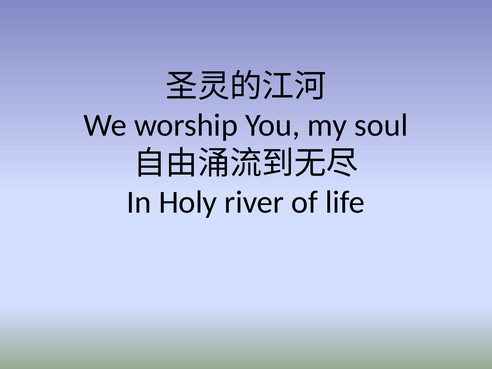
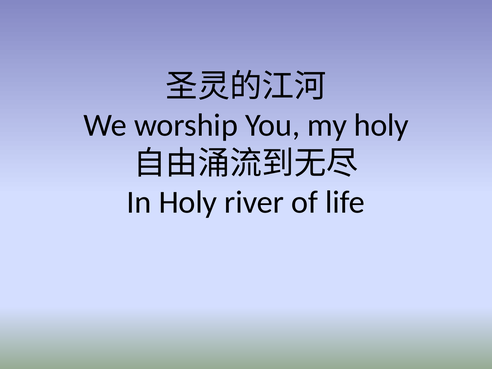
my soul: soul -> holy
